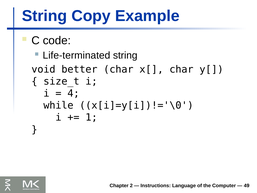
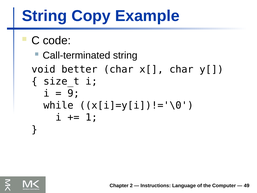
Life-terminated: Life-terminated -> Call-terminated
4: 4 -> 9
